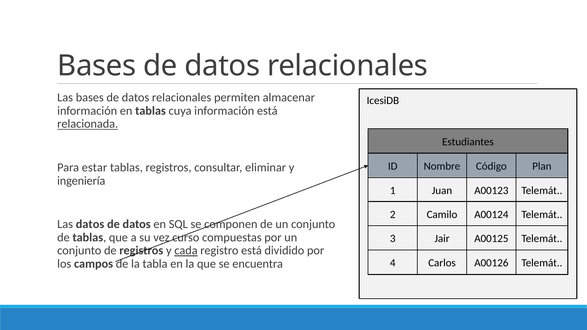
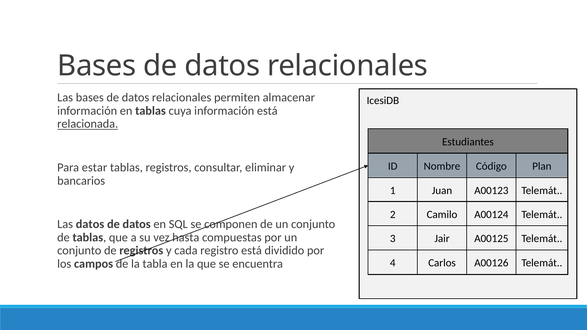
ingeniería: ingeniería -> bancarios
curso: curso -> hasta
cada underline: present -> none
